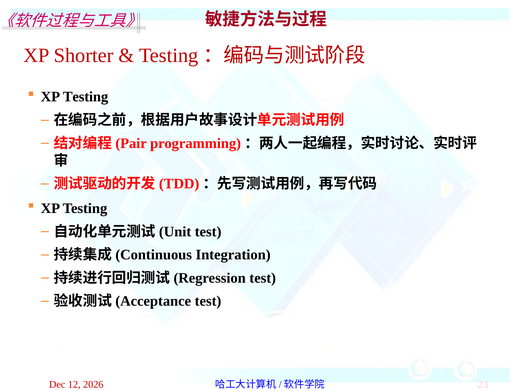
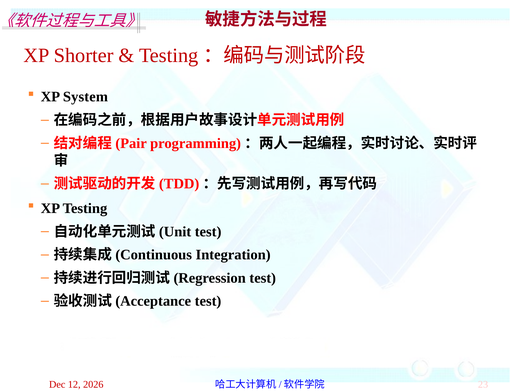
Testing at (86, 97): Testing -> System
